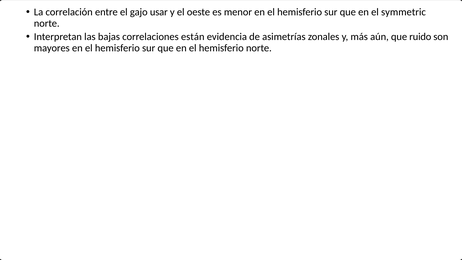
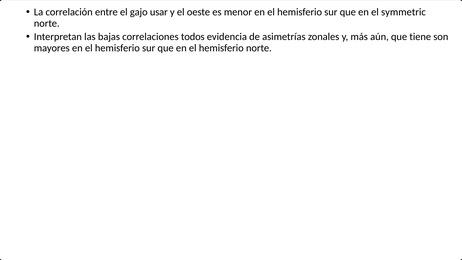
están: están -> todos
ruido: ruido -> tiene
